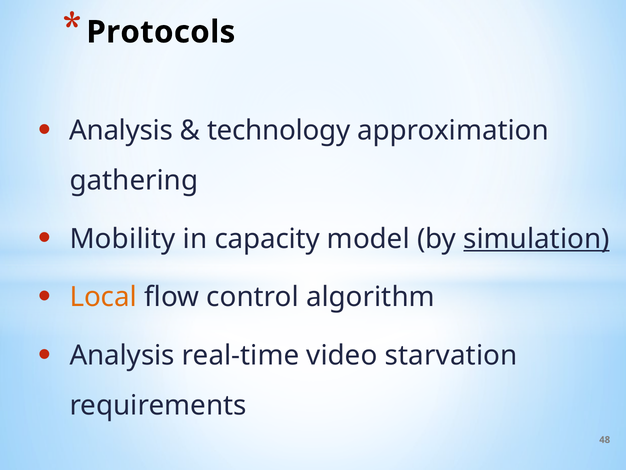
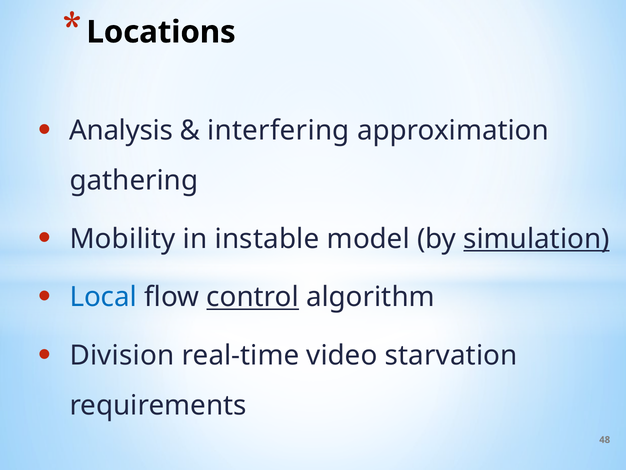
Protocols: Protocols -> Locations
technology: technology -> interfering
capacity: capacity -> instable
Local colour: orange -> blue
control underline: none -> present
Analysis at (122, 355): Analysis -> Division
